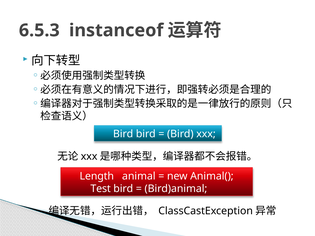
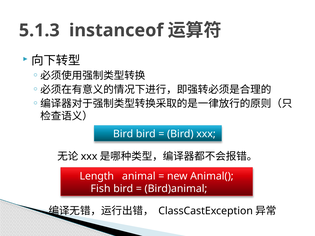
6.5.3: 6.5.3 -> 5.1.3
Test: Test -> Fish
